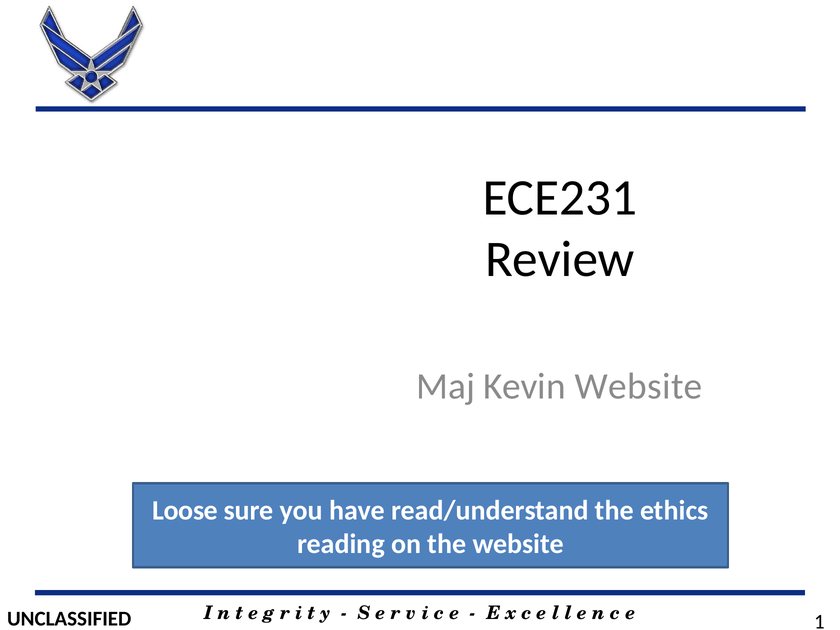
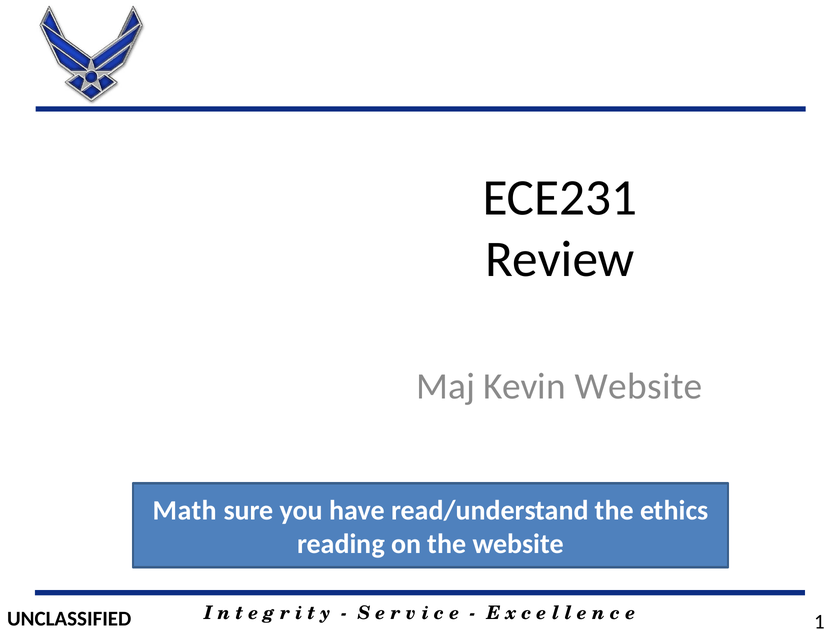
Loose: Loose -> Math
